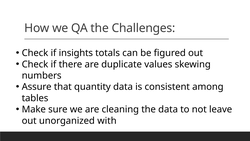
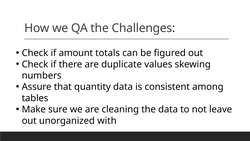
insights: insights -> amount
